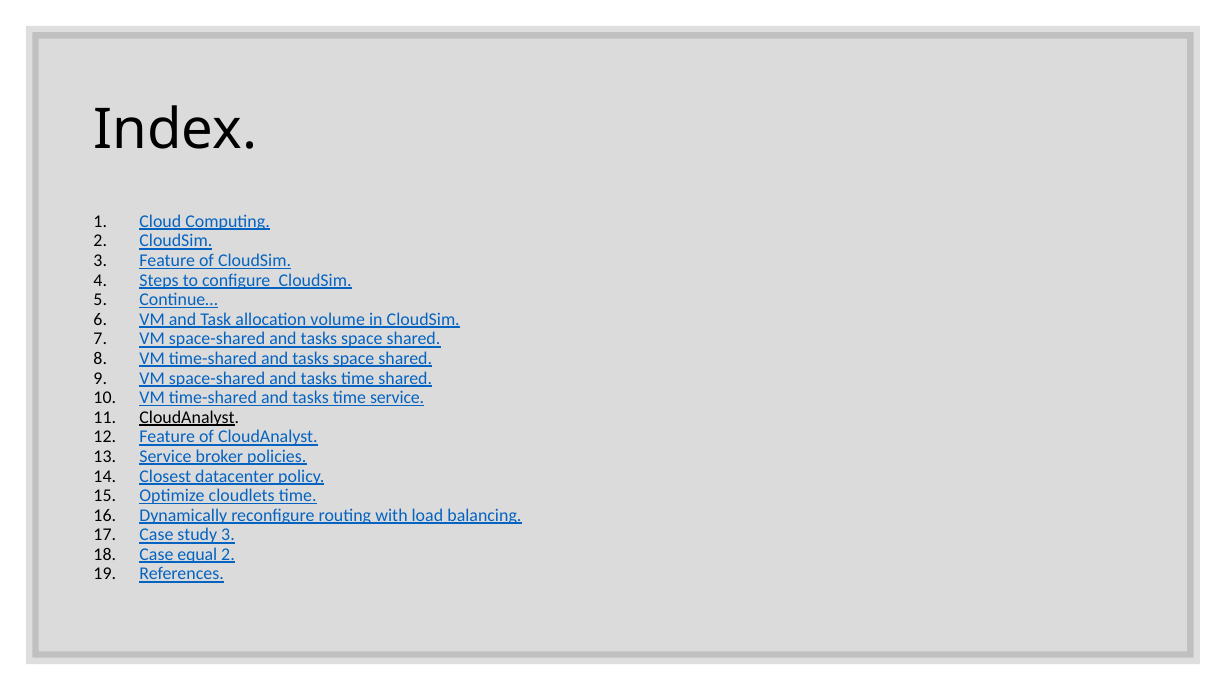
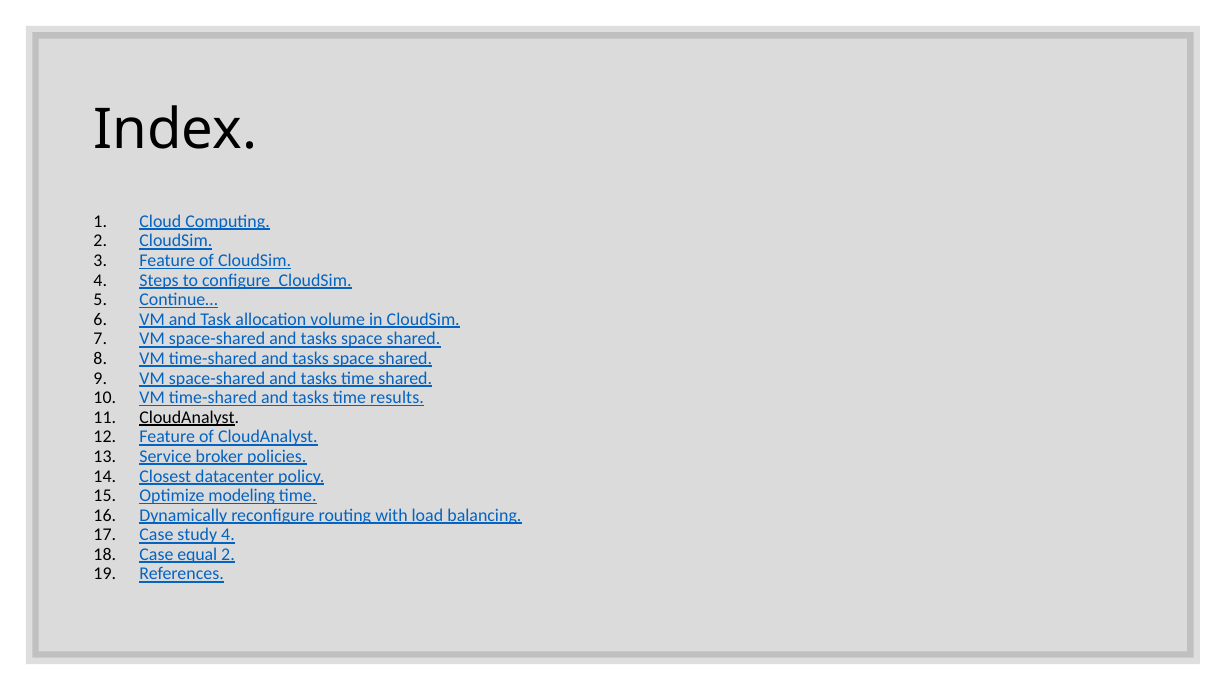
time service: service -> results
cloudlets: cloudlets -> modeling
study 3: 3 -> 4
